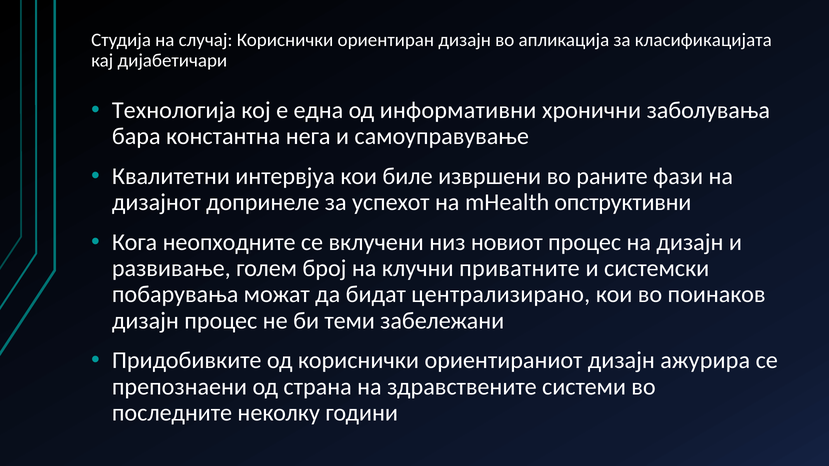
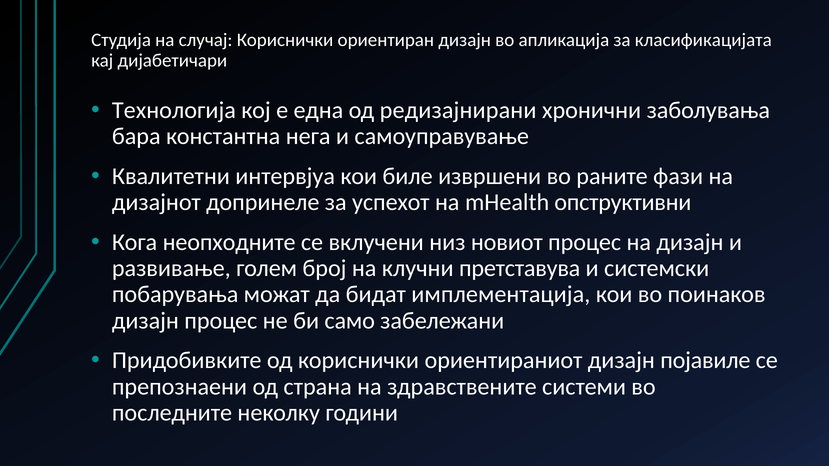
информативни: информативни -> редизајнирани
приватните: приватните -> претставува
централизирано: централизирано -> имплементација
теми: теми -> само
ажурира: ажурира -> појавиле
